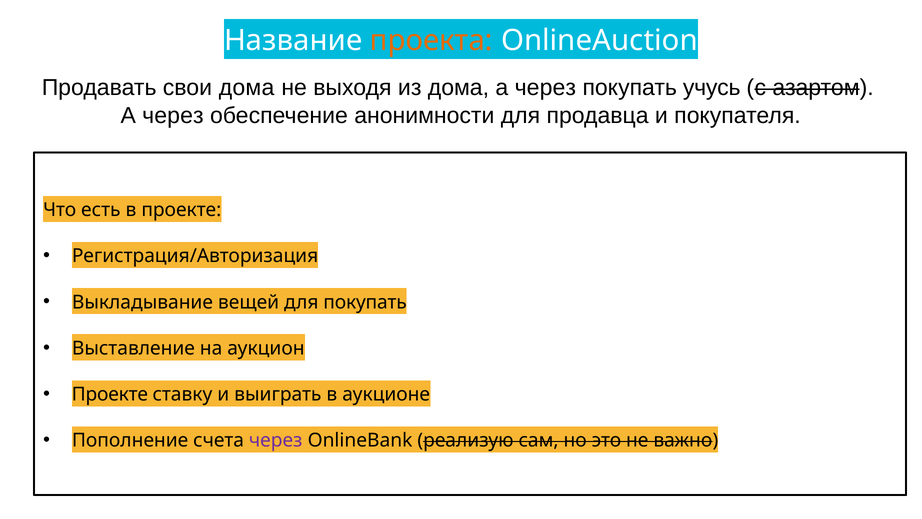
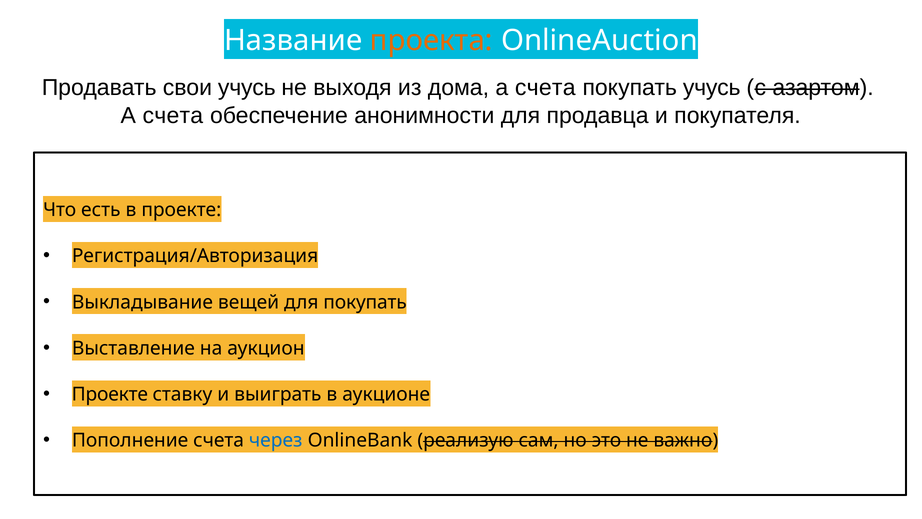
свои дома: дома -> учусь
дома а через: через -> счета
через at (173, 115): через -> счета
через at (276, 440) colour: purple -> blue
